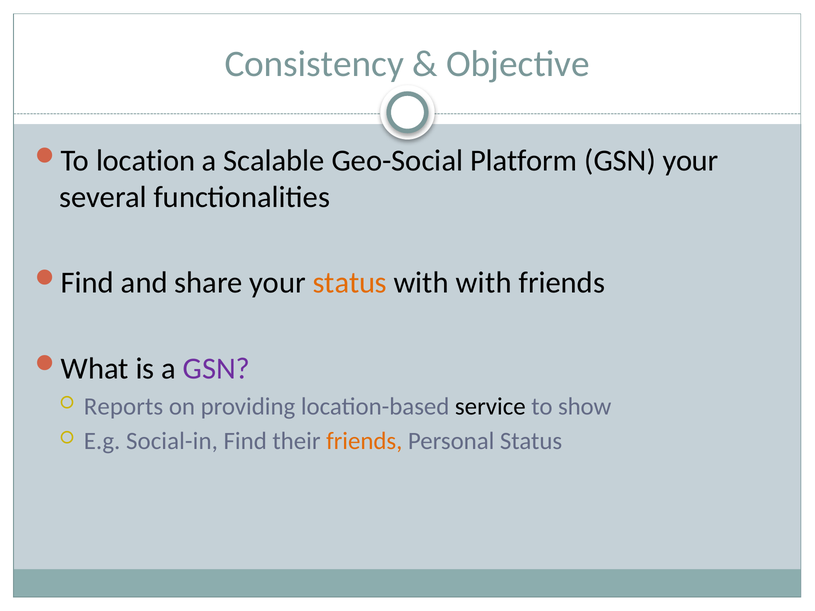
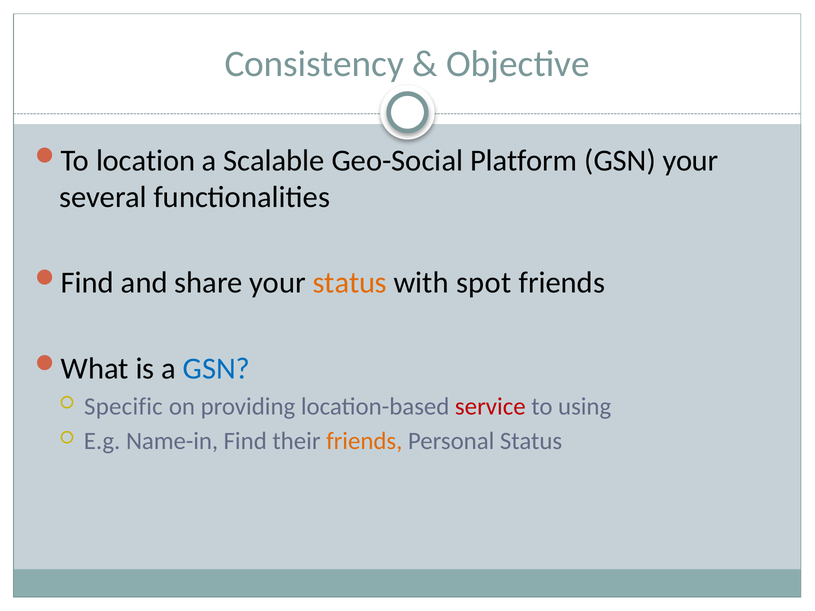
with with: with -> spot
GSN at (217, 369) colour: purple -> blue
Reports: Reports -> Specific
service colour: black -> red
show: show -> using
Social-in: Social-in -> Name-in
